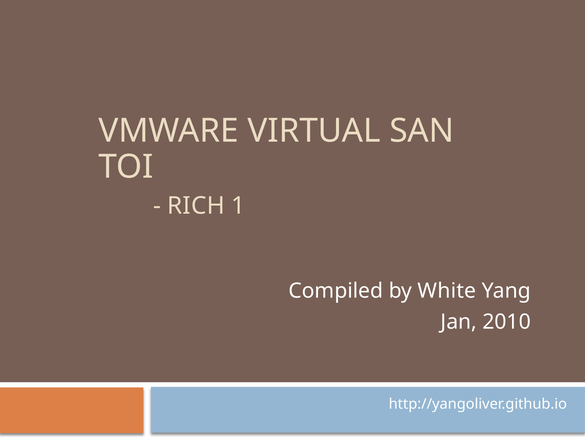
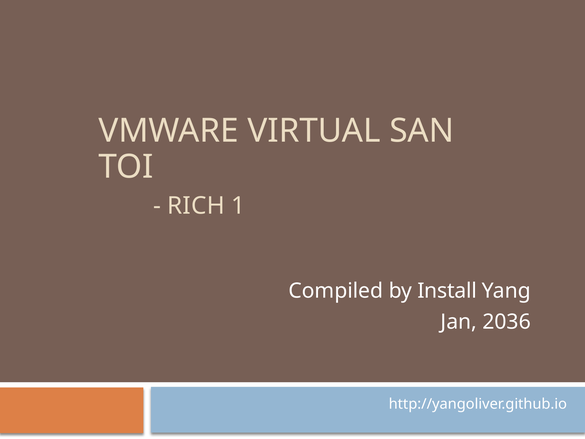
White: White -> Install
2010: 2010 -> 2036
